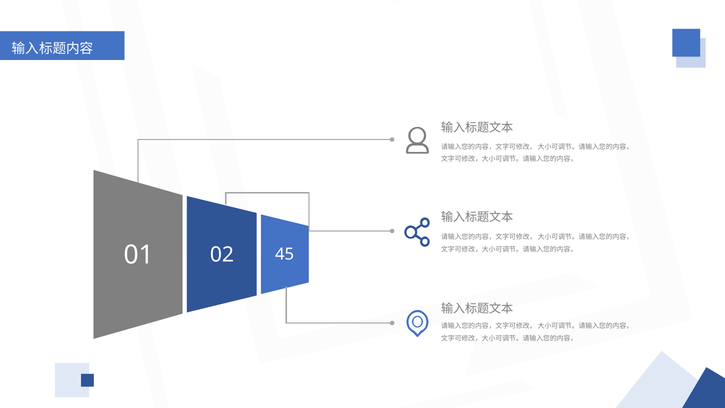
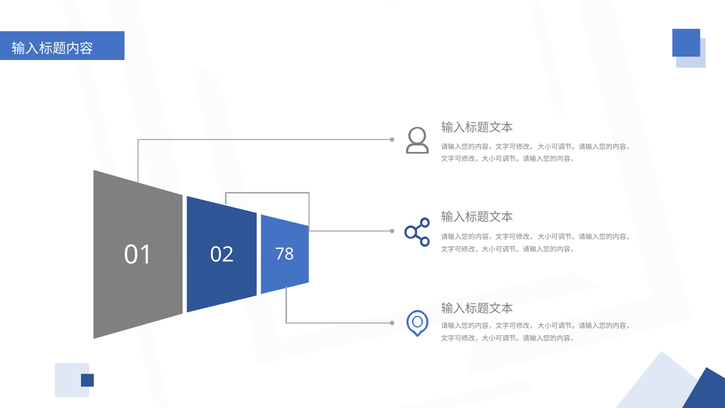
45: 45 -> 78
